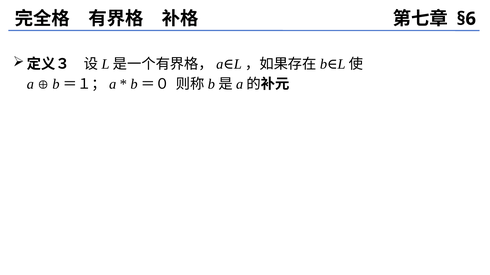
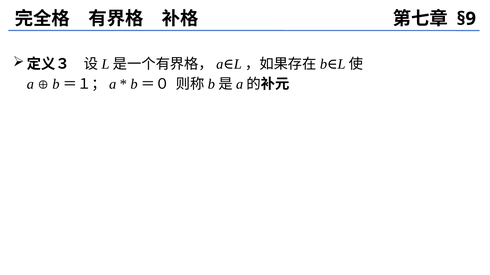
§6: §6 -> §9
